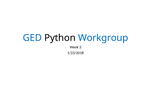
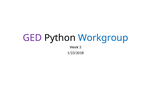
GED colour: blue -> purple
